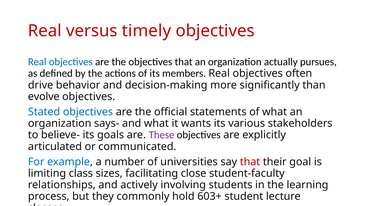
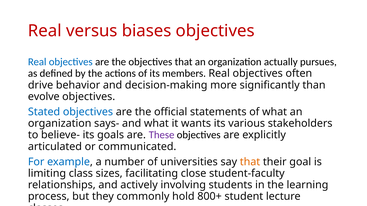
timely: timely -> biases
that at (250, 162) colour: red -> orange
603+: 603+ -> 800+
